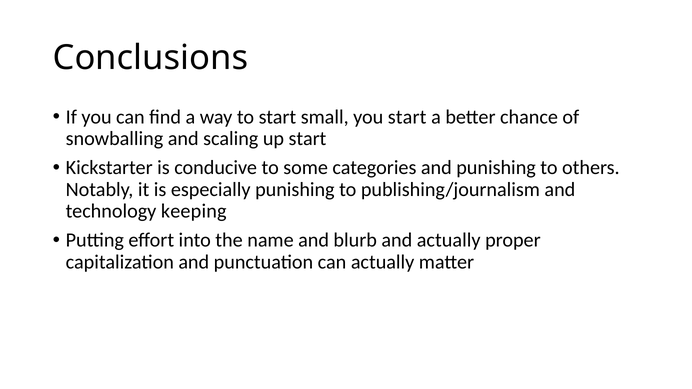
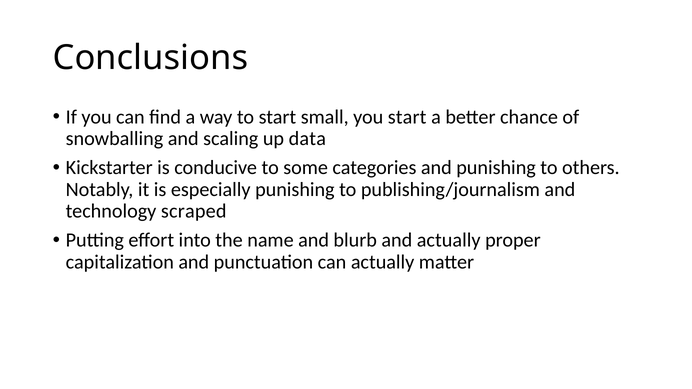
up start: start -> data
keeping: keeping -> scraped
